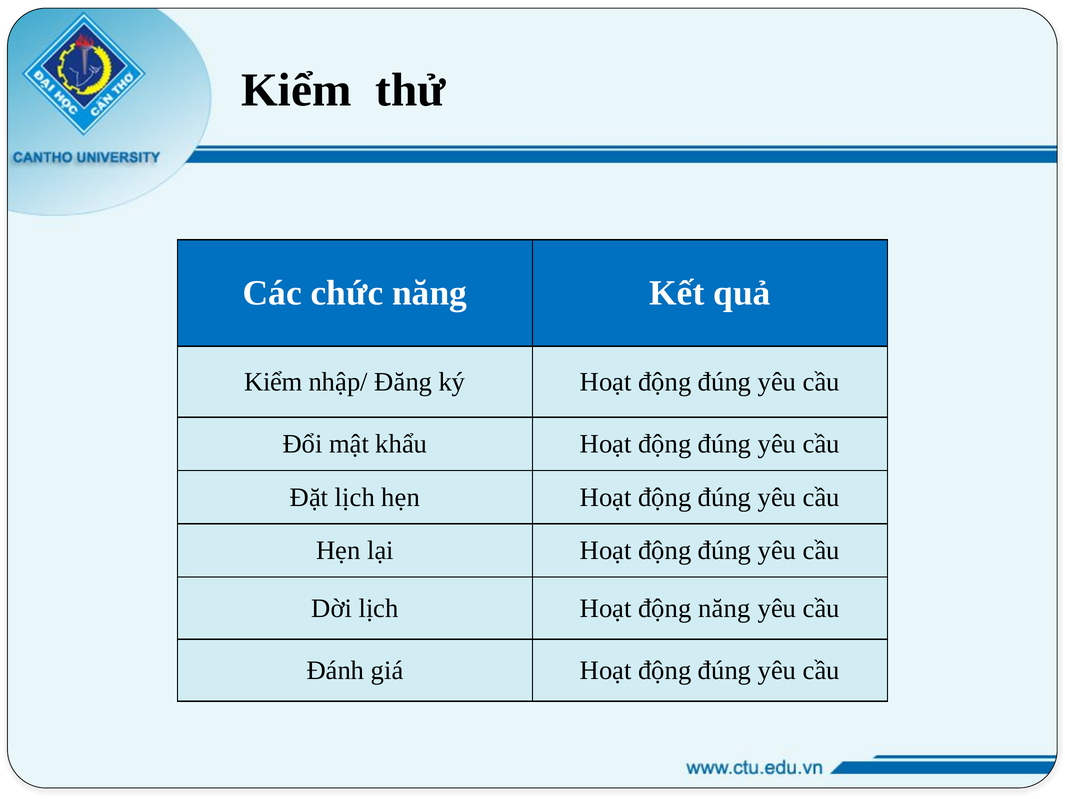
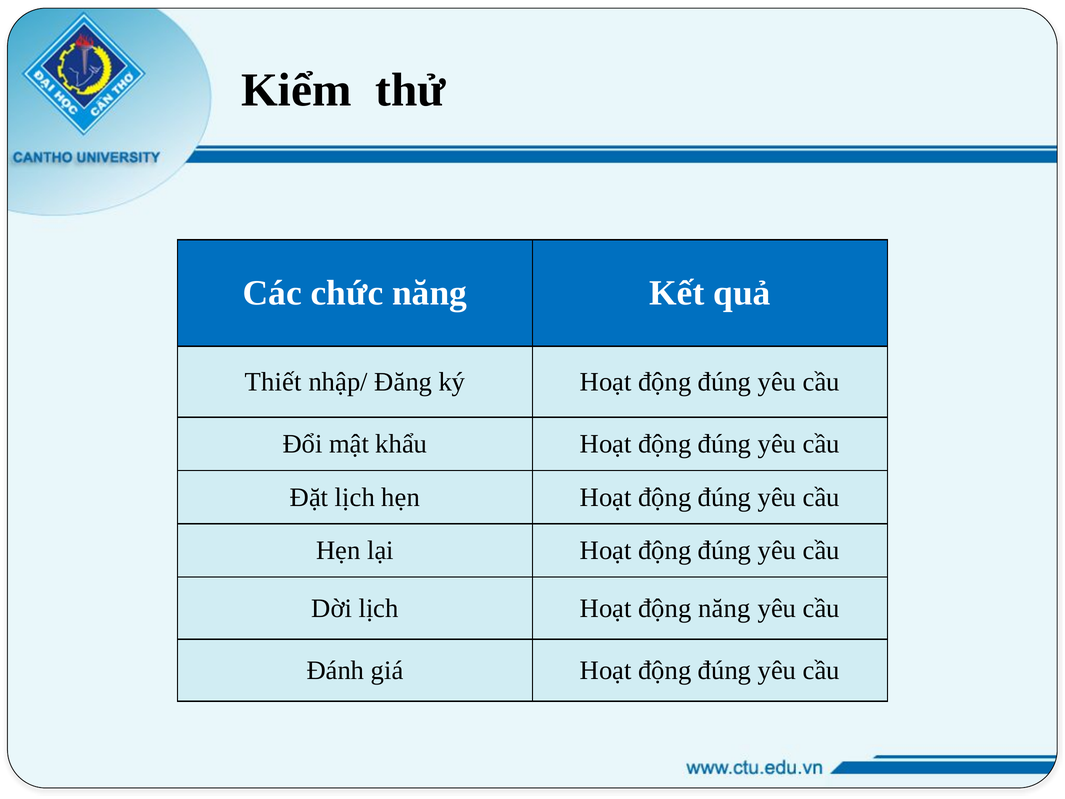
Kiểm at (273, 382): Kiểm -> Thiết
